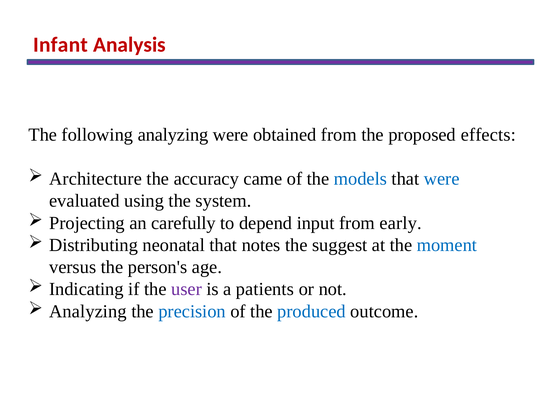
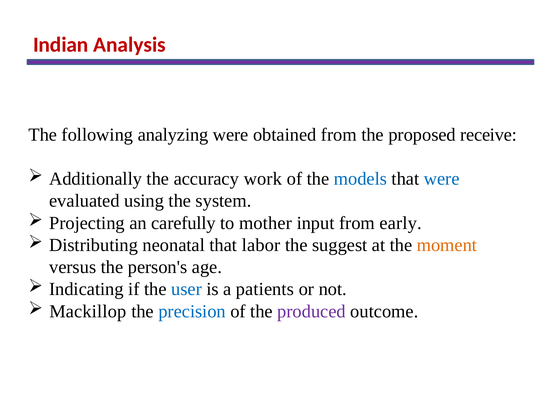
Infant: Infant -> Indian
effects: effects -> receive
Architecture: Architecture -> Additionally
came: came -> work
depend: depend -> mother
notes: notes -> labor
moment colour: blue -> orange
user colour: purple -> blue
Analyzing at (88, 311): Analyzing -> Mackillop
produced colour: blue -> purple
